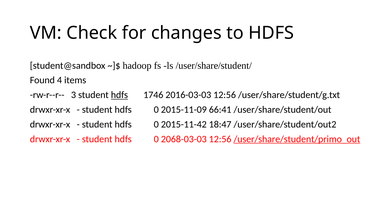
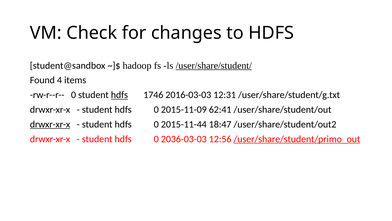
/user/share/student/ underline: none -> present
rw-r--r-- 3: 3 -> 0
2016-03-03 12:56: 12:56 -> 12:31
66:41: 66:41 -> 62:41
drwxr-xr-x at (50, 124) underline: none -> present
2015-11-42: 2015-11-42 -> 2015-11-44
2068-03-03: 2068-03-03 -> 2036-03-03
